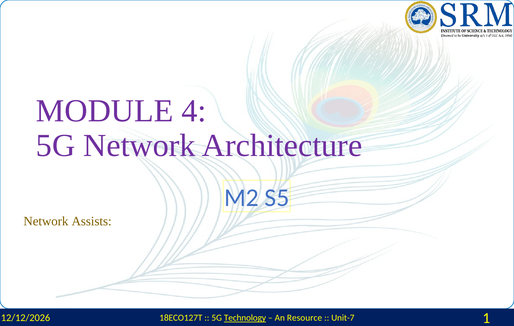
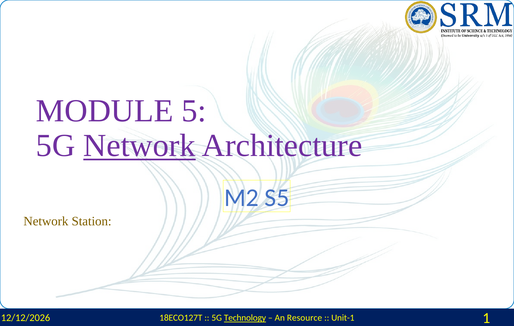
4: 4 -> 5
Network at (139, 146) underline: none -> present
Assists: Assists -> Station
Unit-7: Unit-7 -> Unit-1
